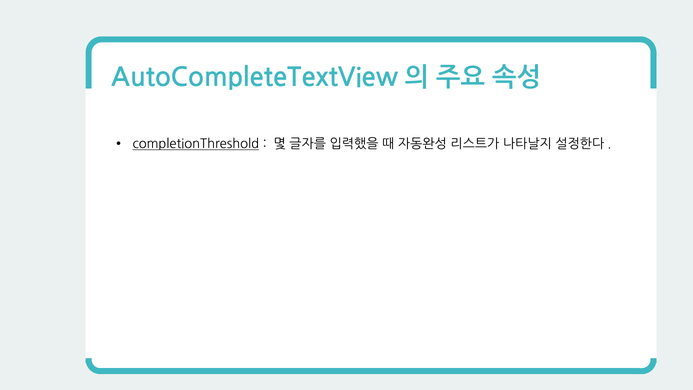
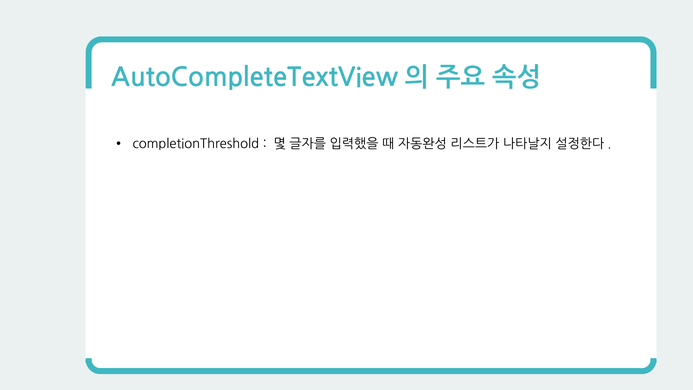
completionThreshold underline: present -> none
